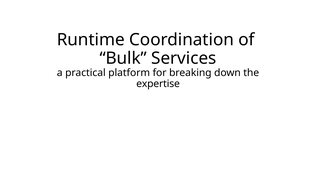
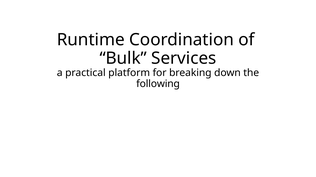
expertise: expertise -> following
